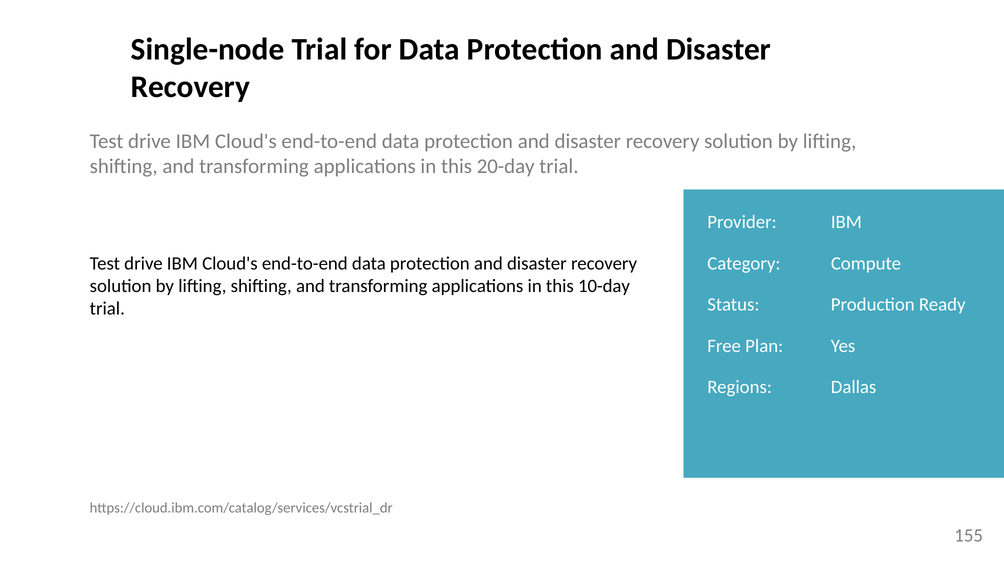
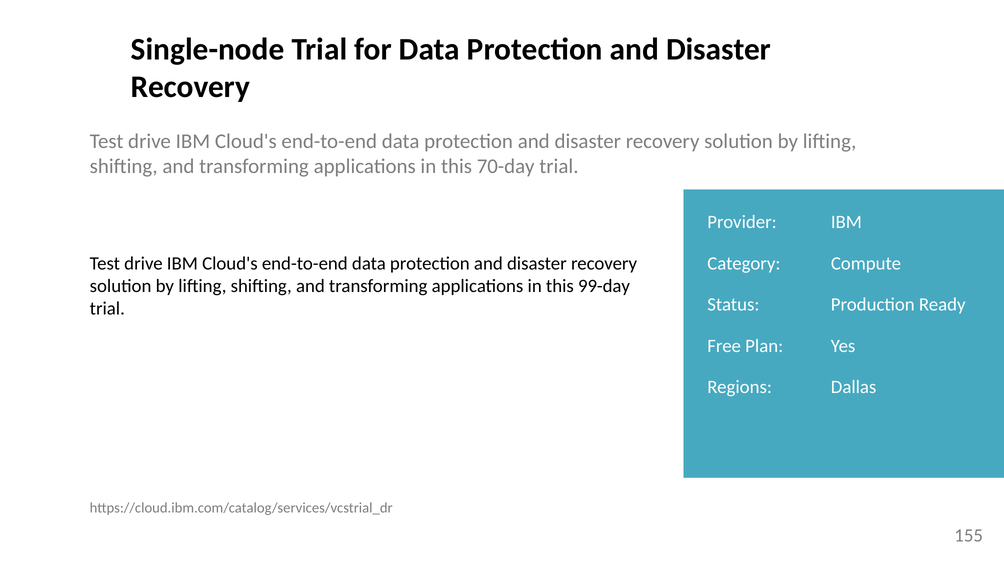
20-day: 20-day -> 70-day
10-day: 10-day -> 99-day
